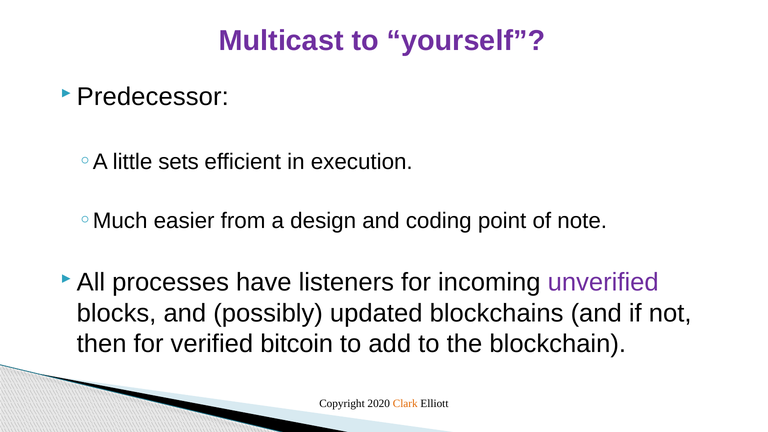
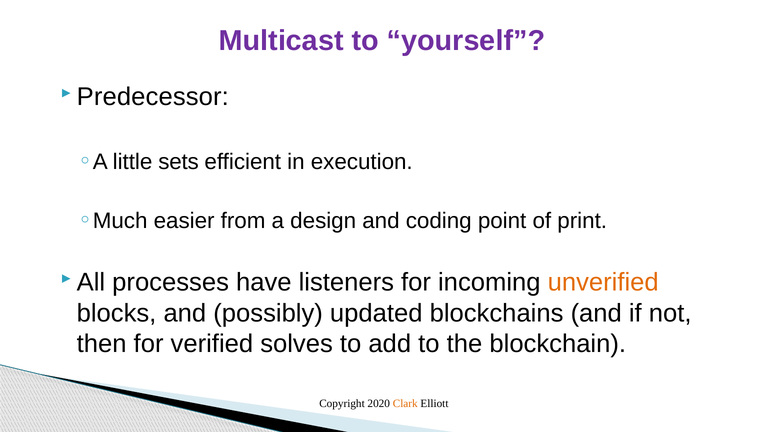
note: note -> print
unverified colour: purple -> orange
bitcoin: bitcoin -> solves
